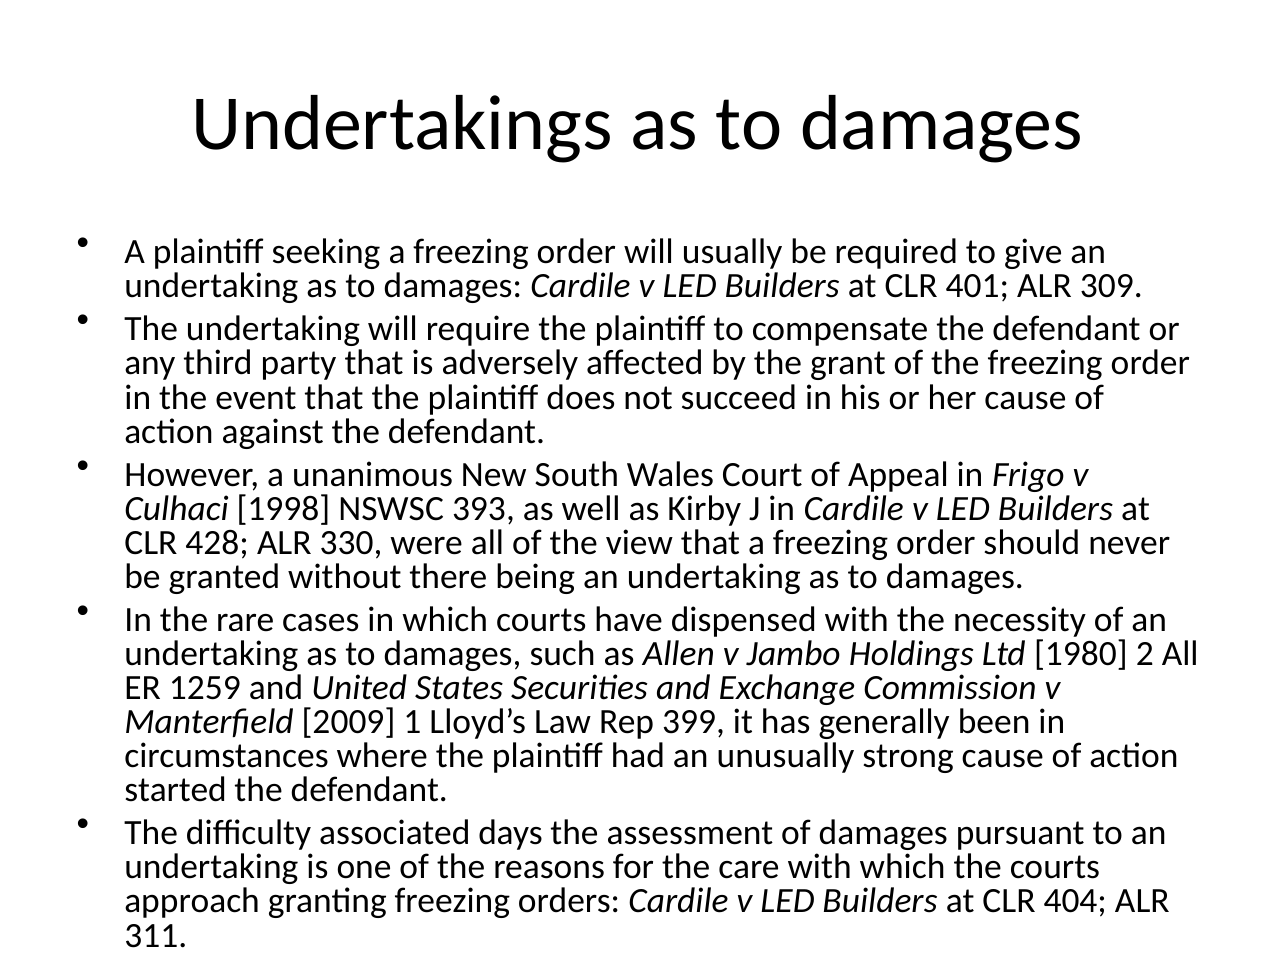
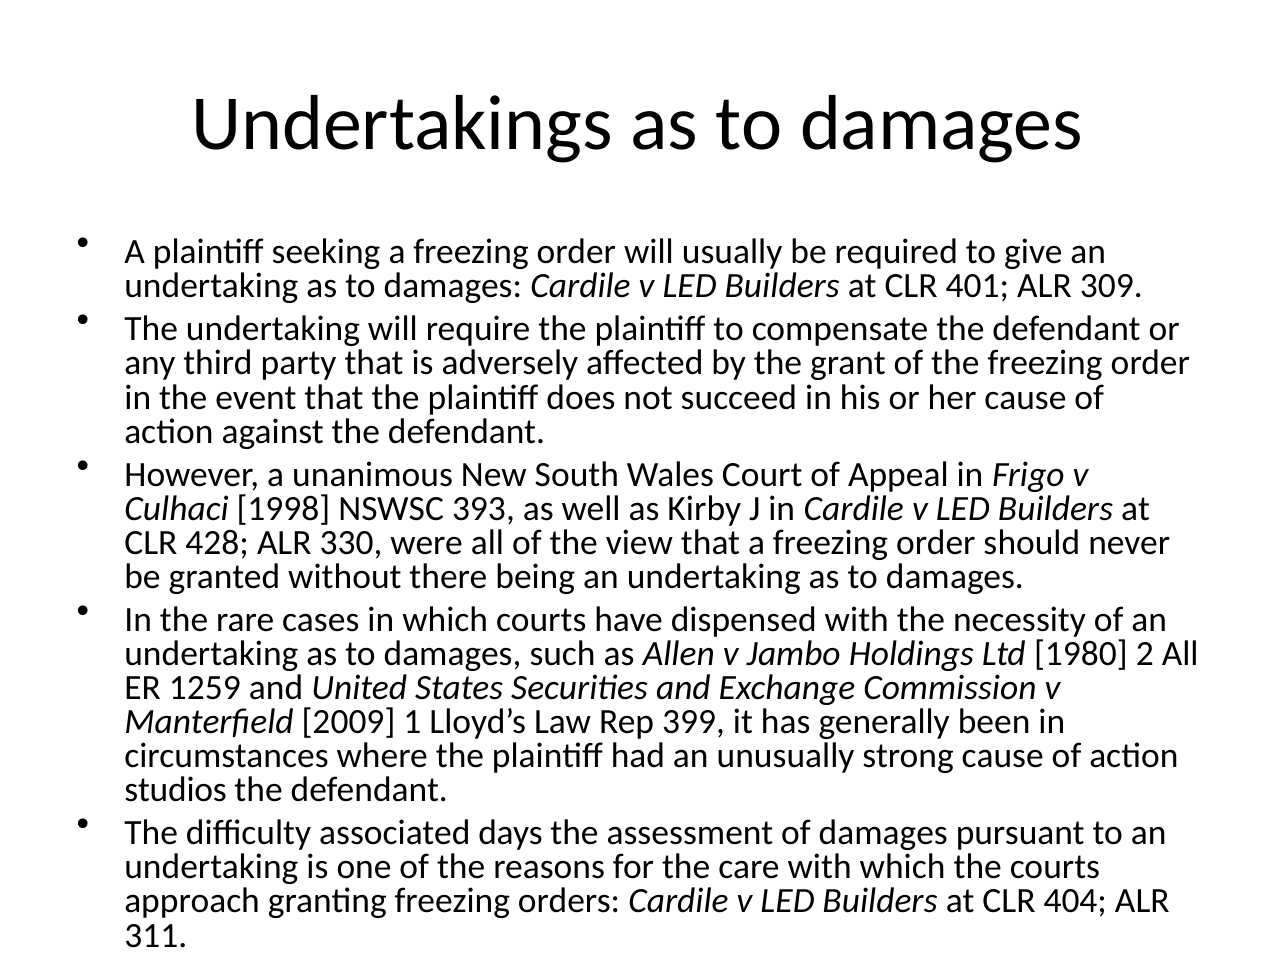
started: started -> studios
